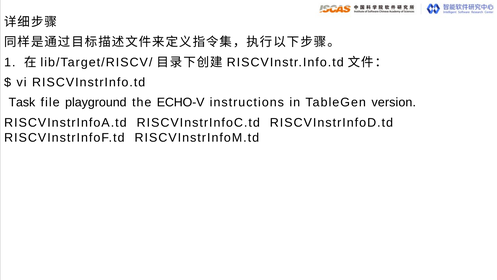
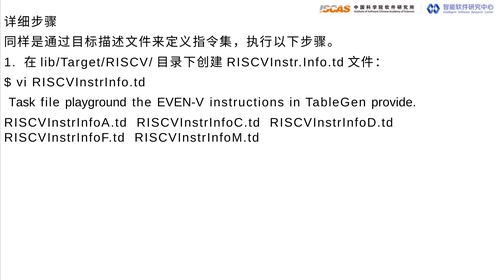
ECHO-V: ECHO-V -> EVEN-V
version: version -> provide
